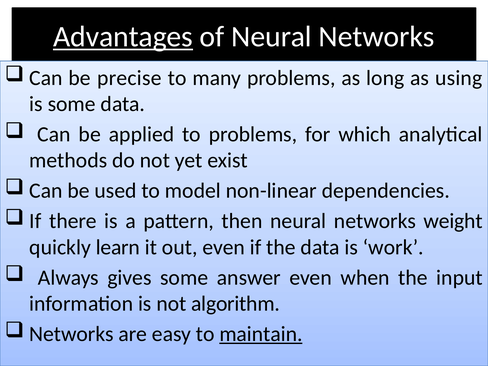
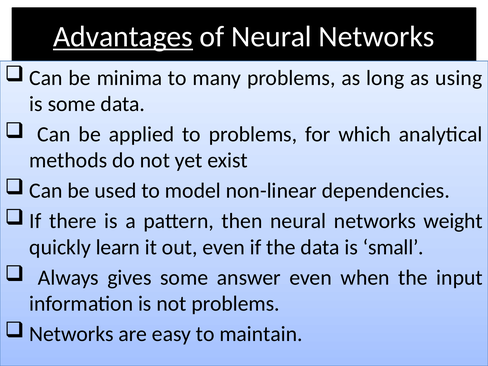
precise: precise -> minima
work: work -> small
not algorithm: algorithm -> problems
maintain underline: present -> none
